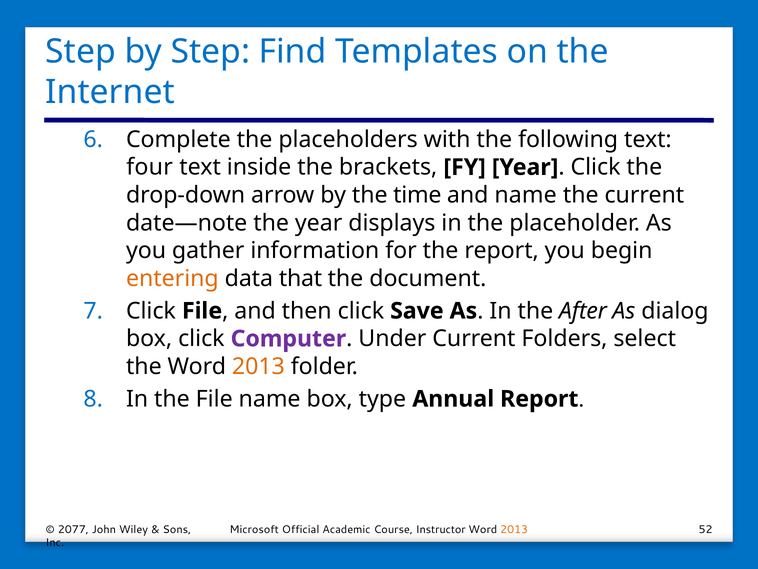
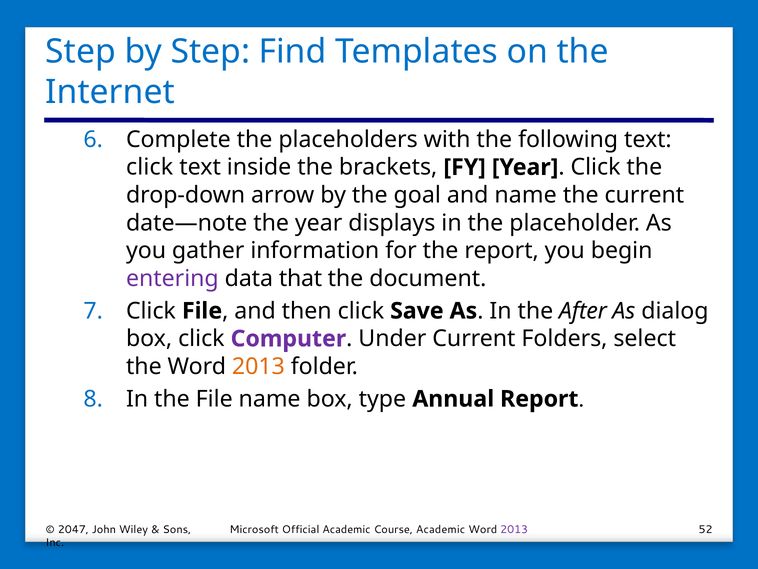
four at (150, 167): four -> click
time: time -> goal
entering colour: orange -> purple
2077: 2077 -> 2047
Course Instructor: Instructor -> Academic
2013 at (514, 529) colour: orange -> purple
